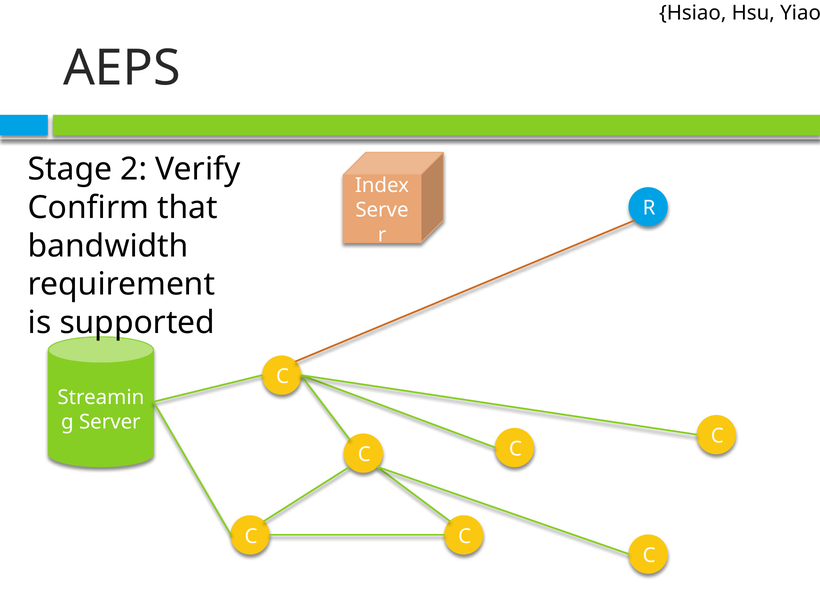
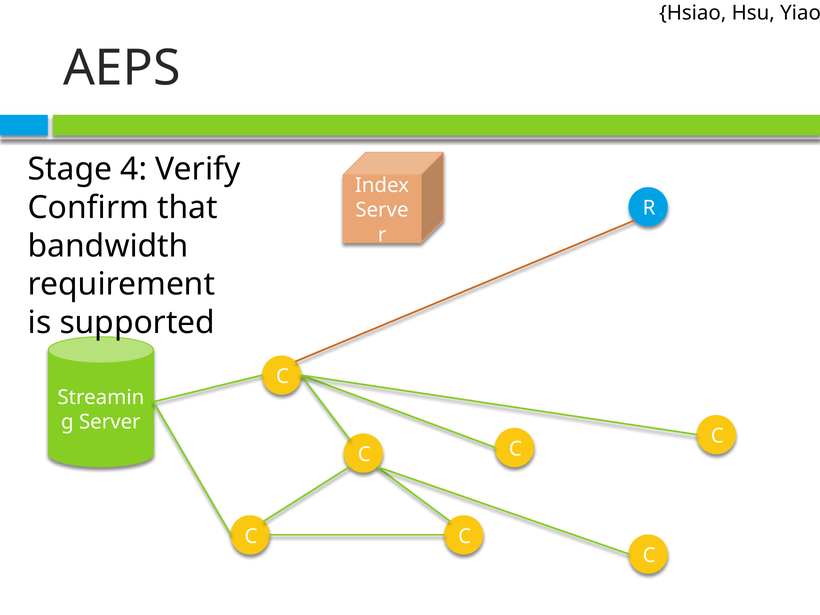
2: 2 -> 4
